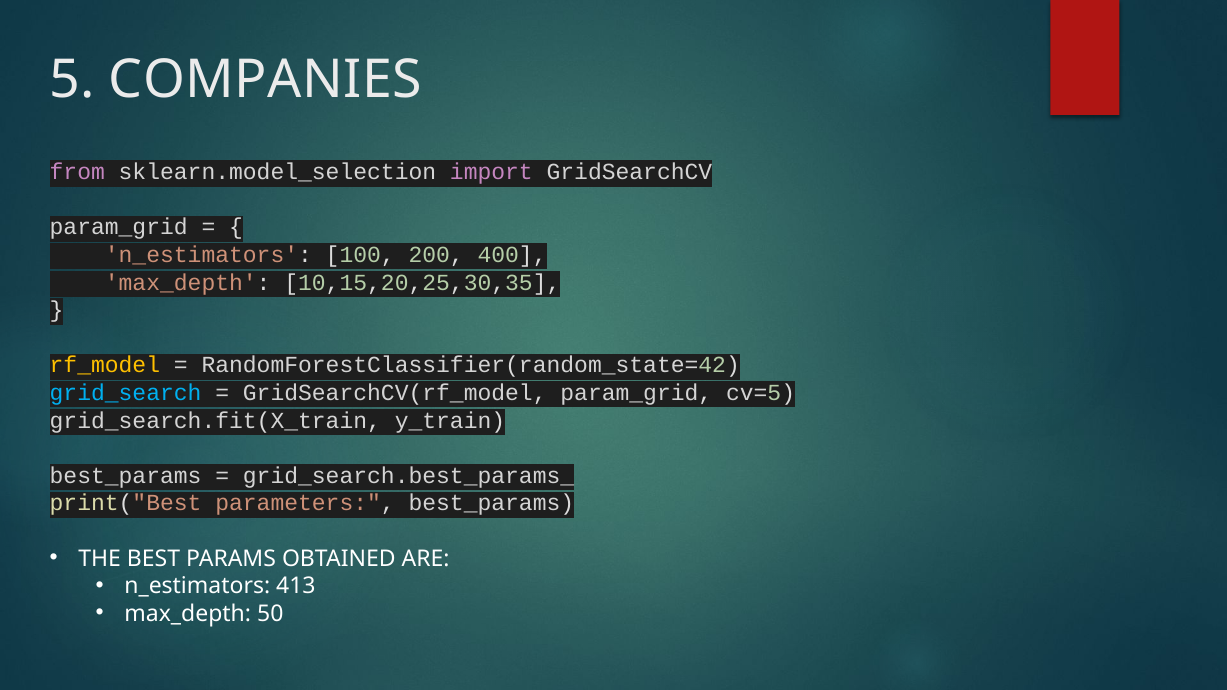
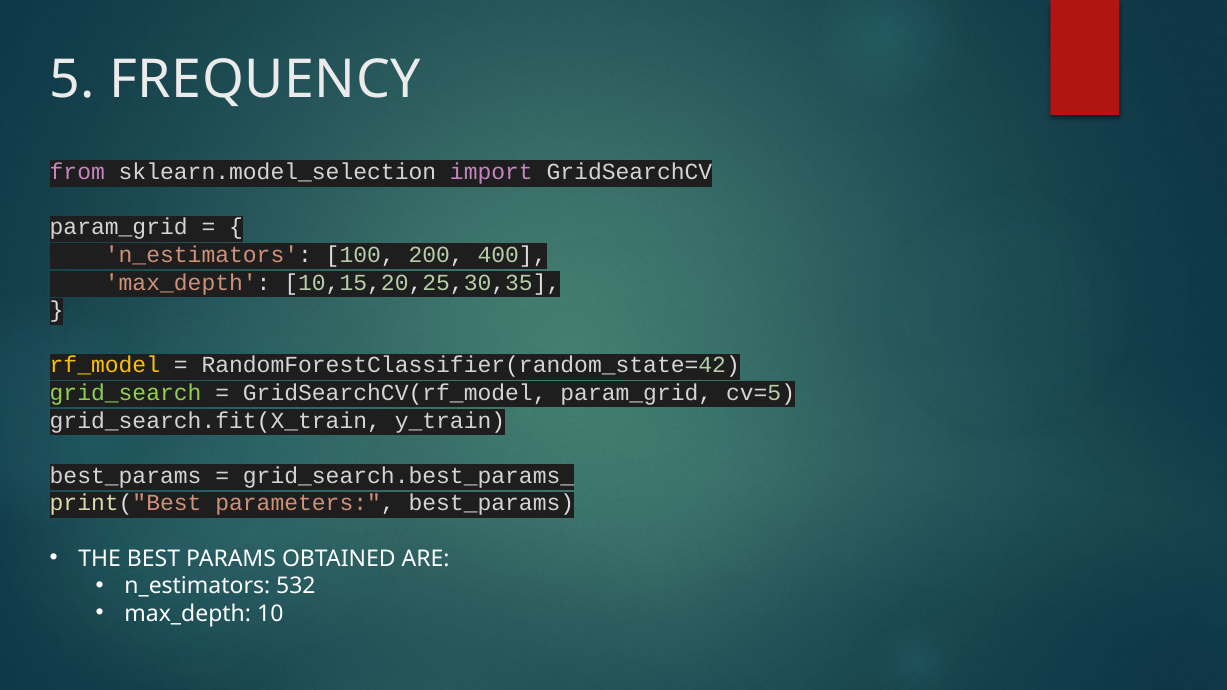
COMPANIES: COMPANIES -> FREQUENCY
grid_search colour: light blue -> light green
413: 413 -> 532
50: 50 -> 10
